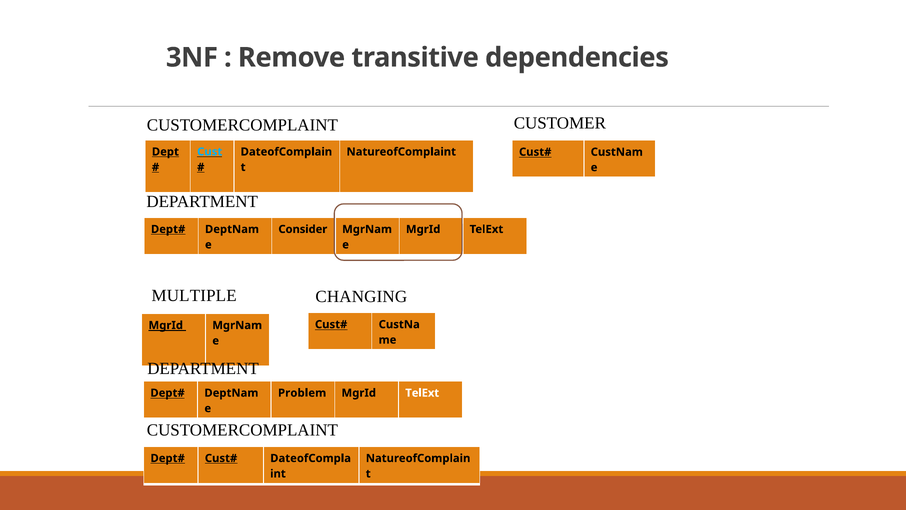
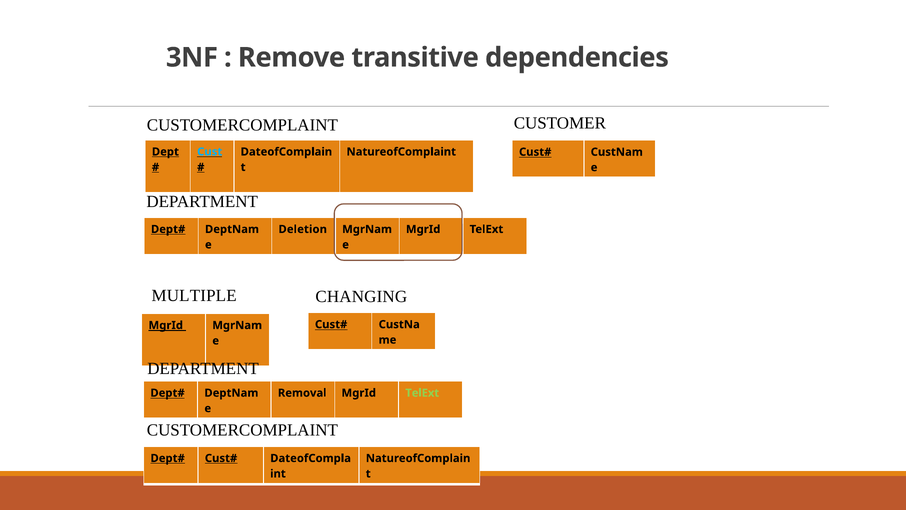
Consider: Consider -> Deletion
Problem: Problem -> Removal
TelExt at (422, 393) colour: white -> light green
